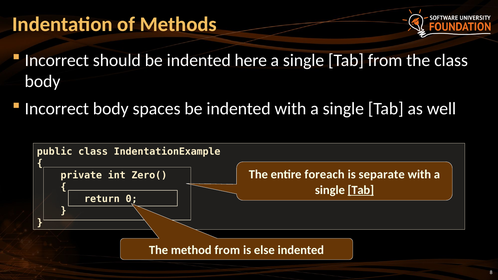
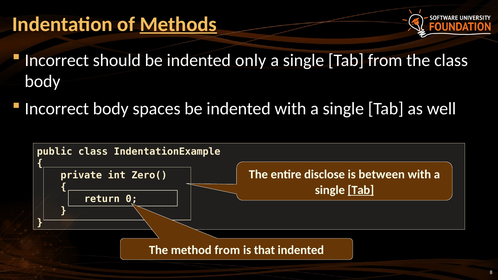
Methods underline: none -> present
here: here -> only
foreach: foreach -> disclose
separate: separate -> between
else: else -> that
